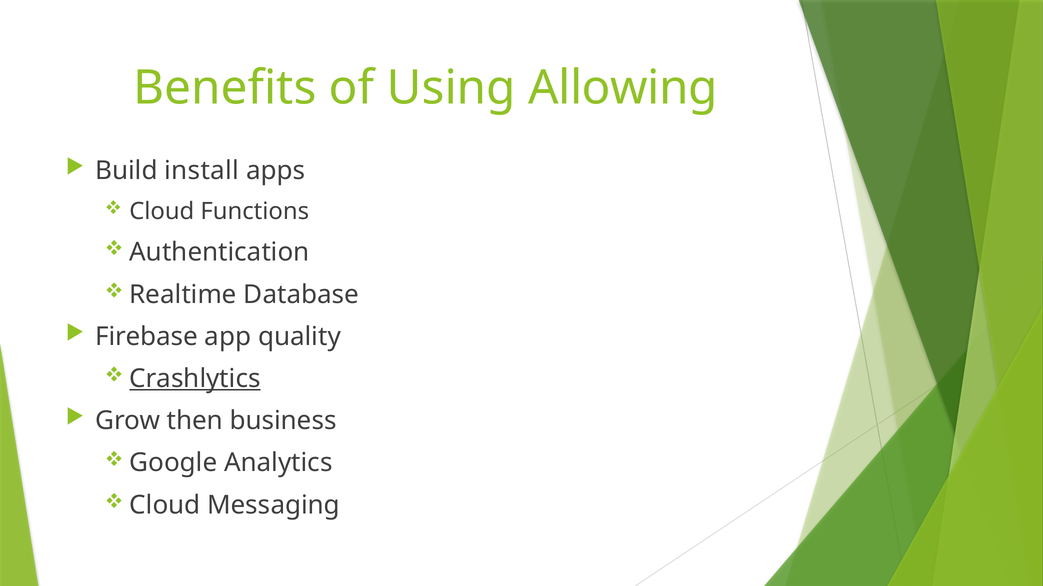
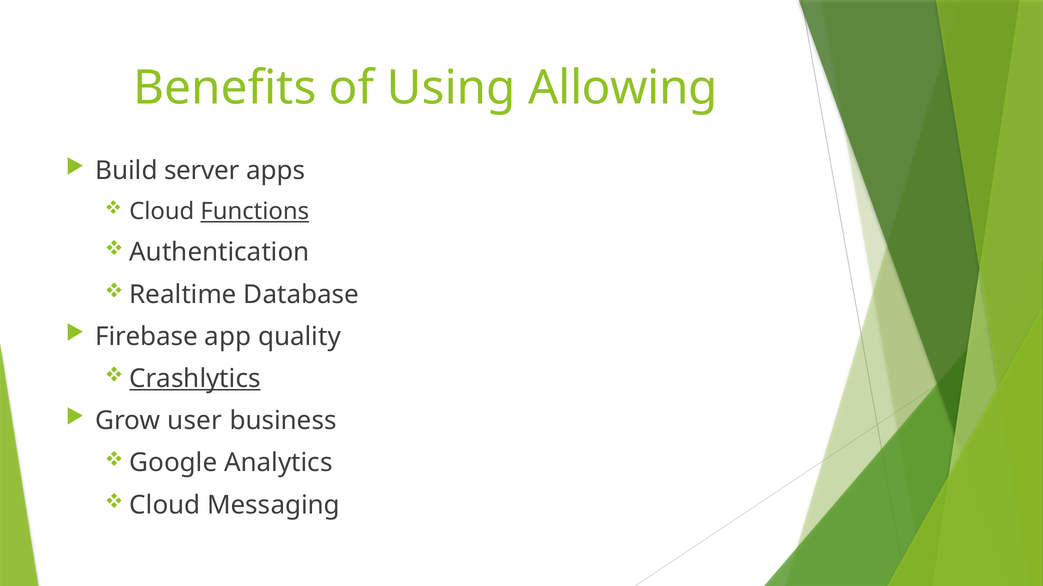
install: install -> server
Functions underline: none -> present
then: then -> user
